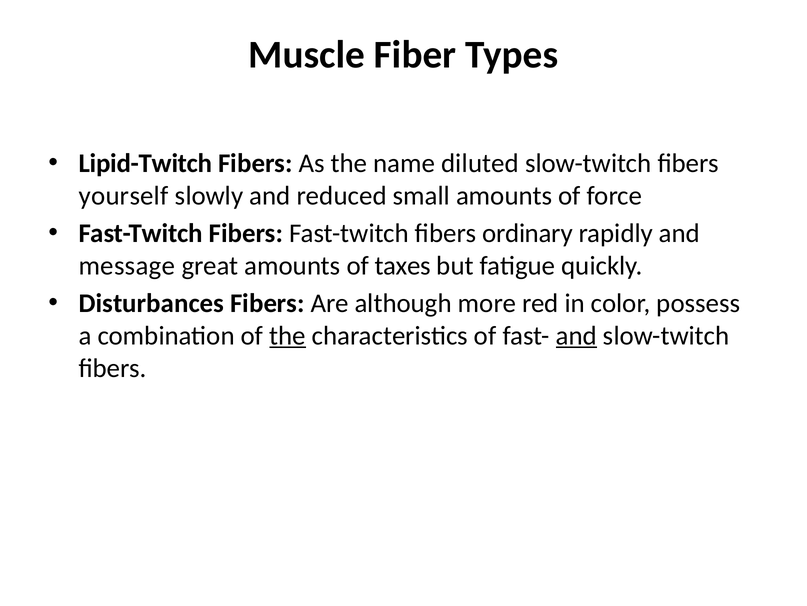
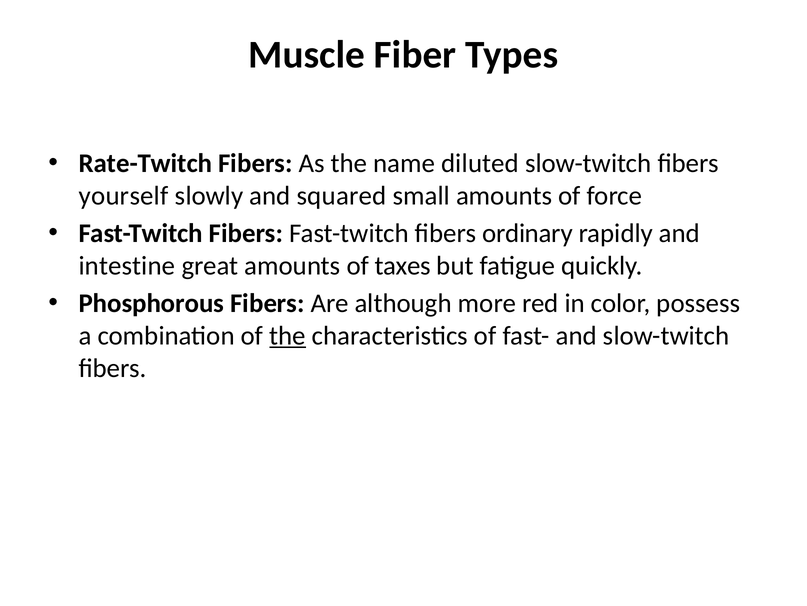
Lipid-Twitch: Lipid-Twitch -> Rate-Twitch
reduced: reduced -> squared
message: message -> intestine
Disturbances: Disturbances -> Phosphorous
and at (576, 335) underline: present -> none
